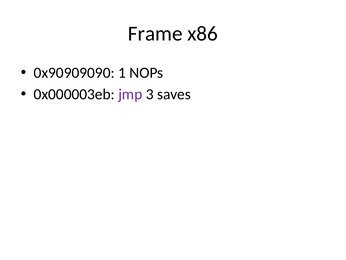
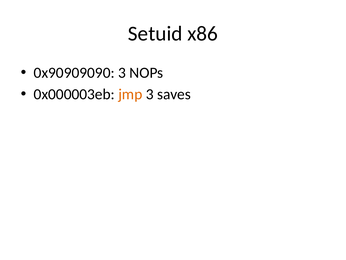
Frame: Frame -> Setuid
0x90909090 1: 1 -> 3
jmp colour: purple -> orange
